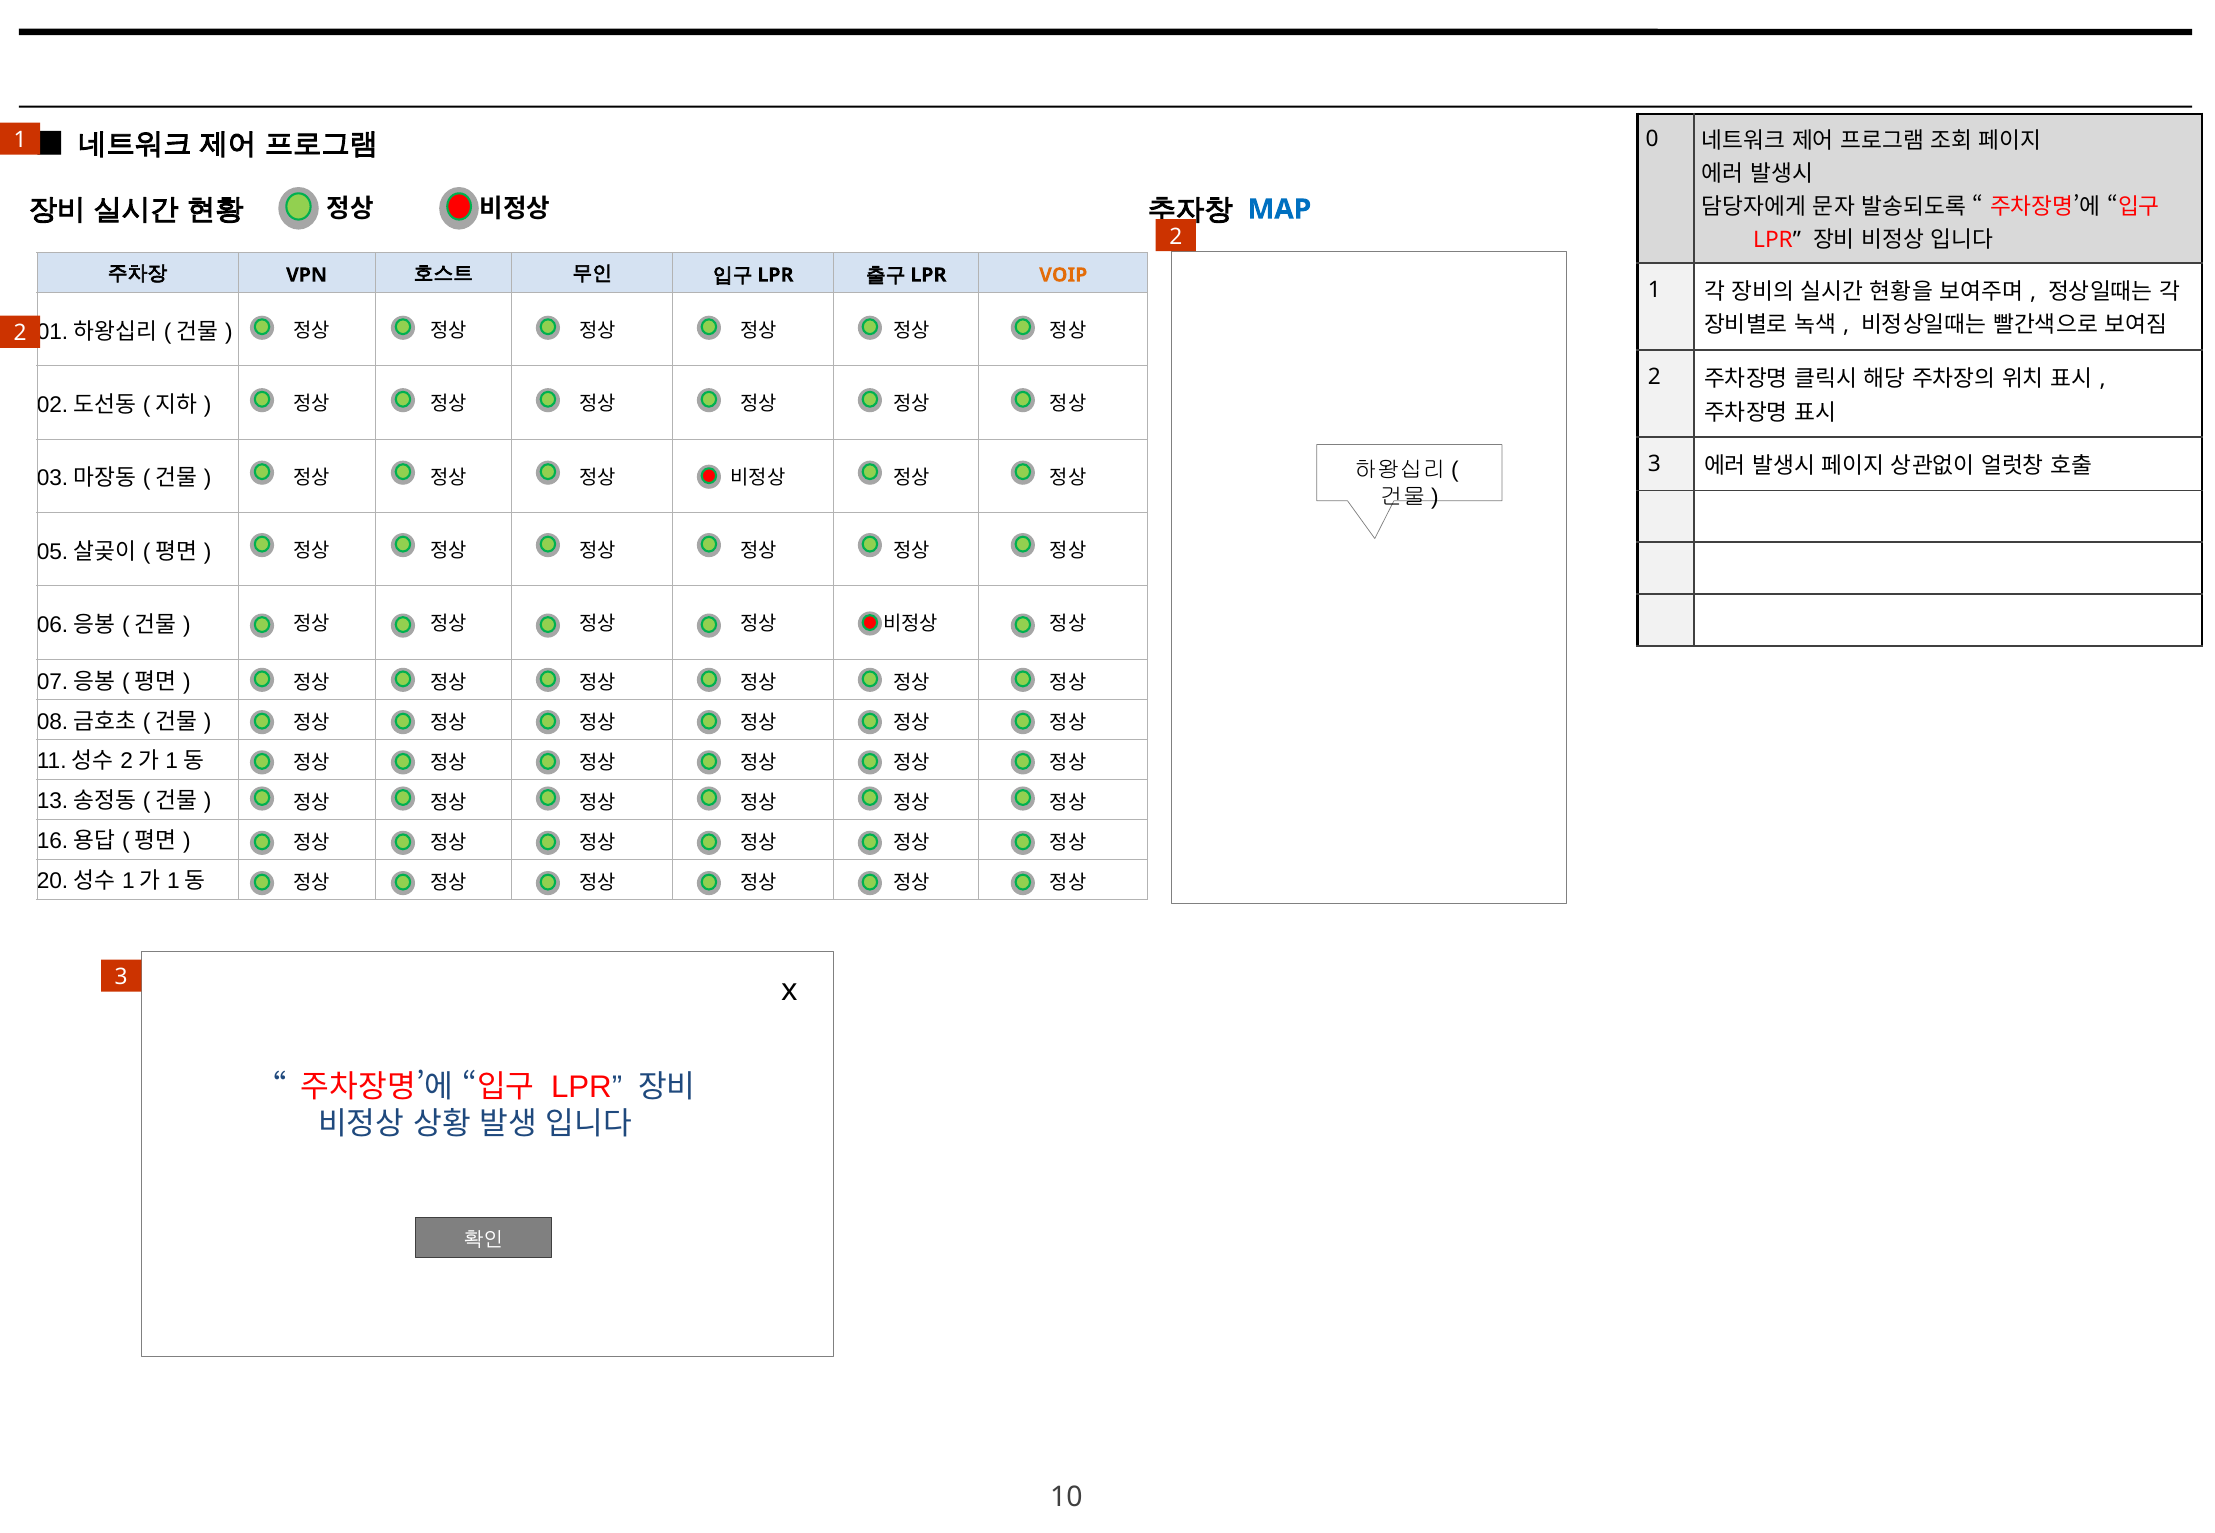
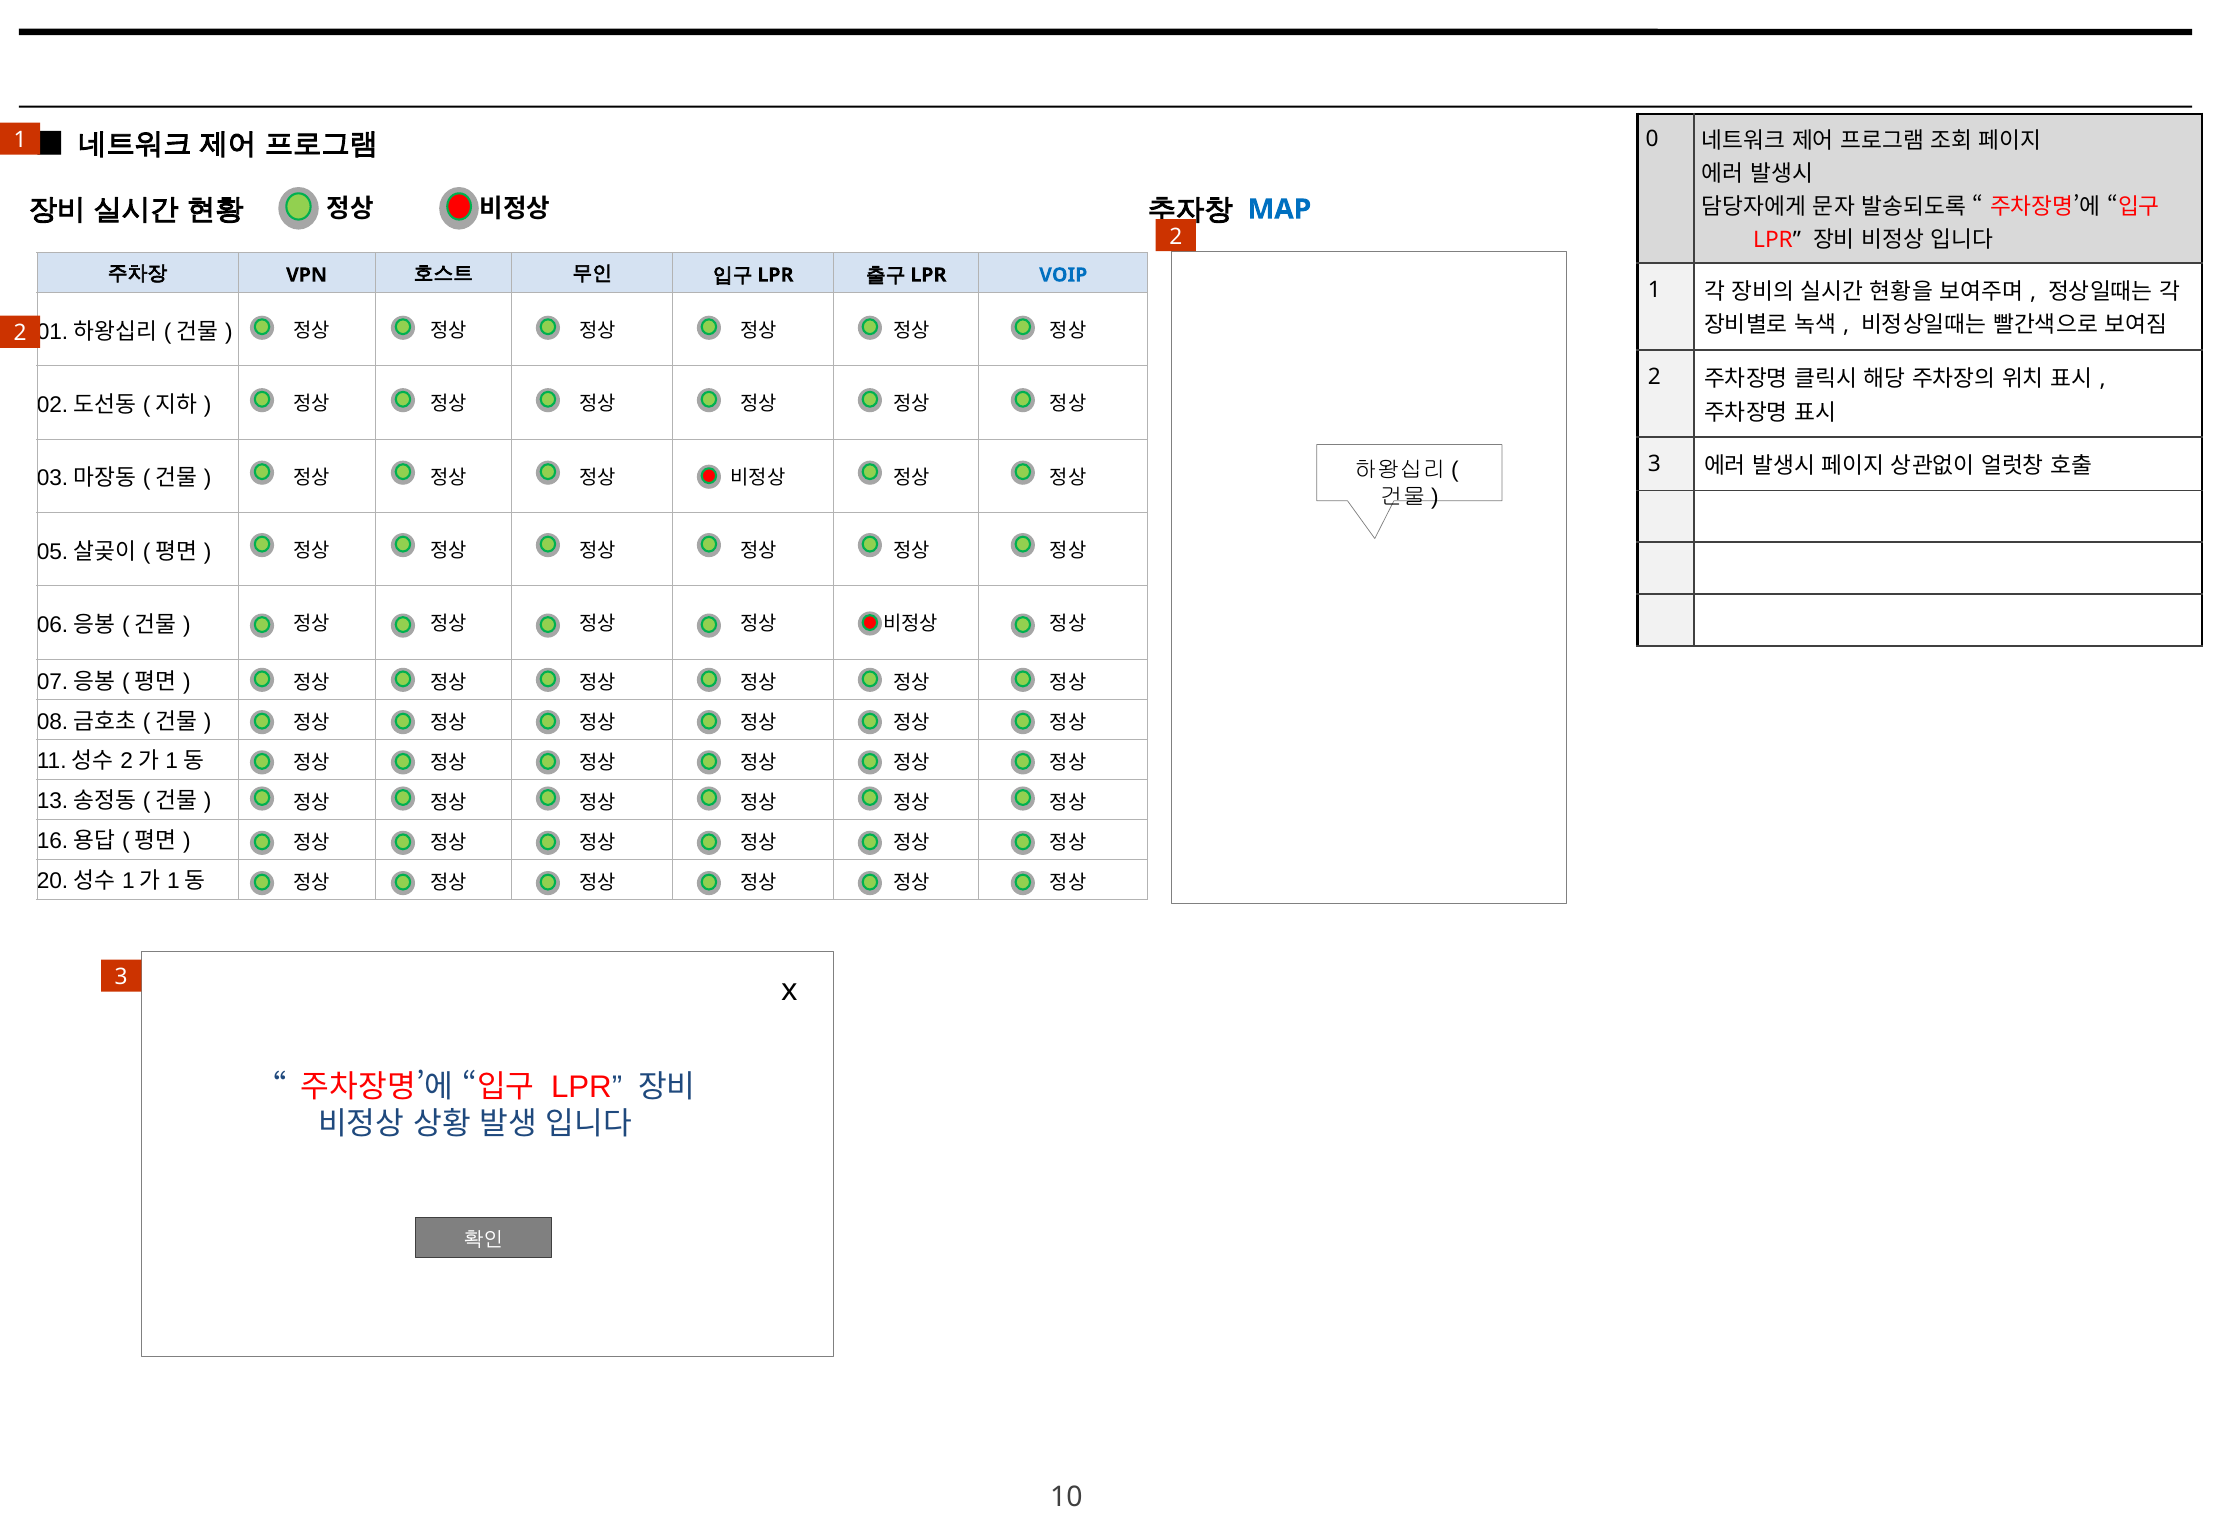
VOIP colour: orange -> blue
